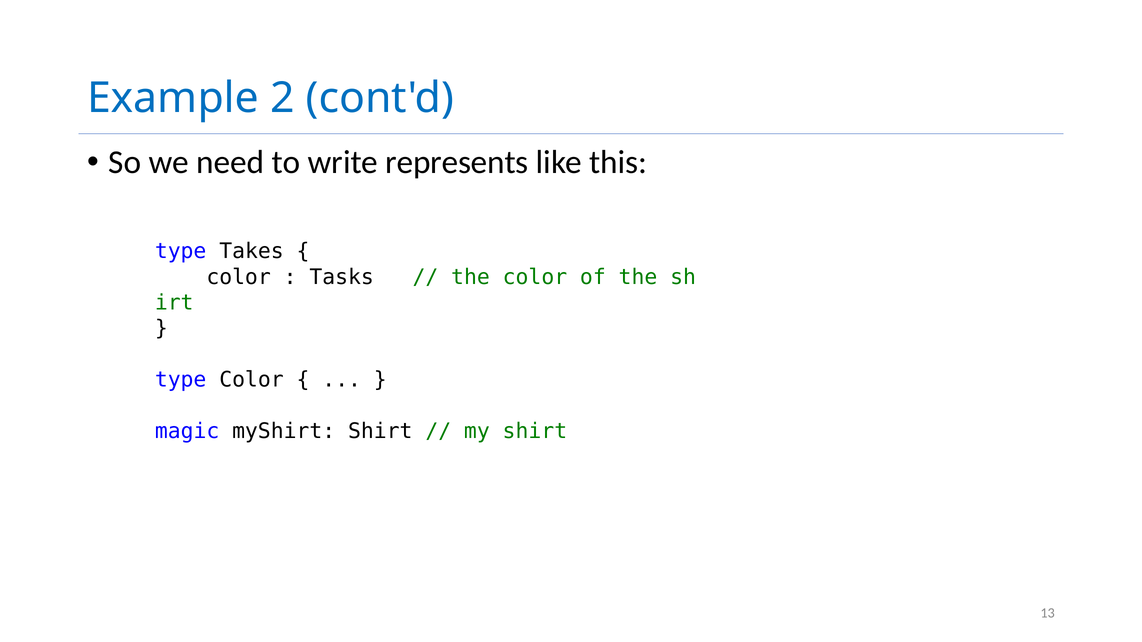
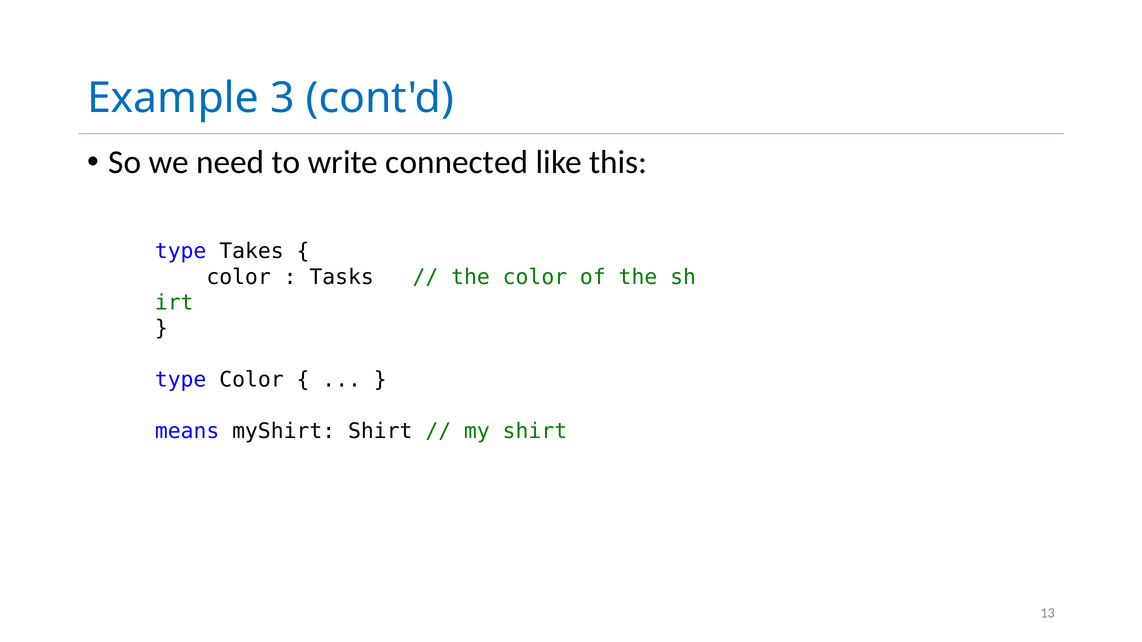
2: 2 -> 3
represents: represents -> connected
magic: magic -> means
